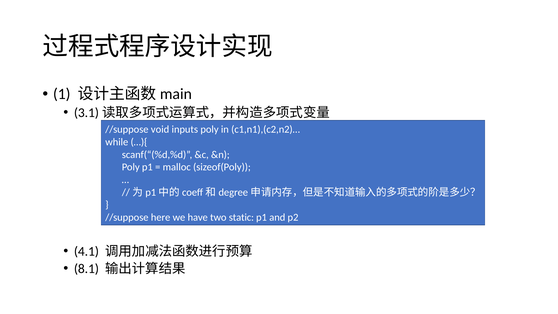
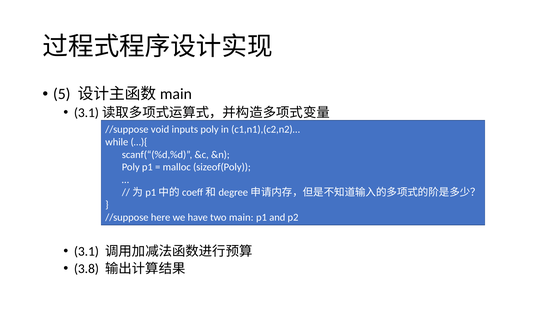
1: 1 -> 5
static: static -> main
4.1: 4.1 -> 3.1
8.1: 8.1 -> 3.8
